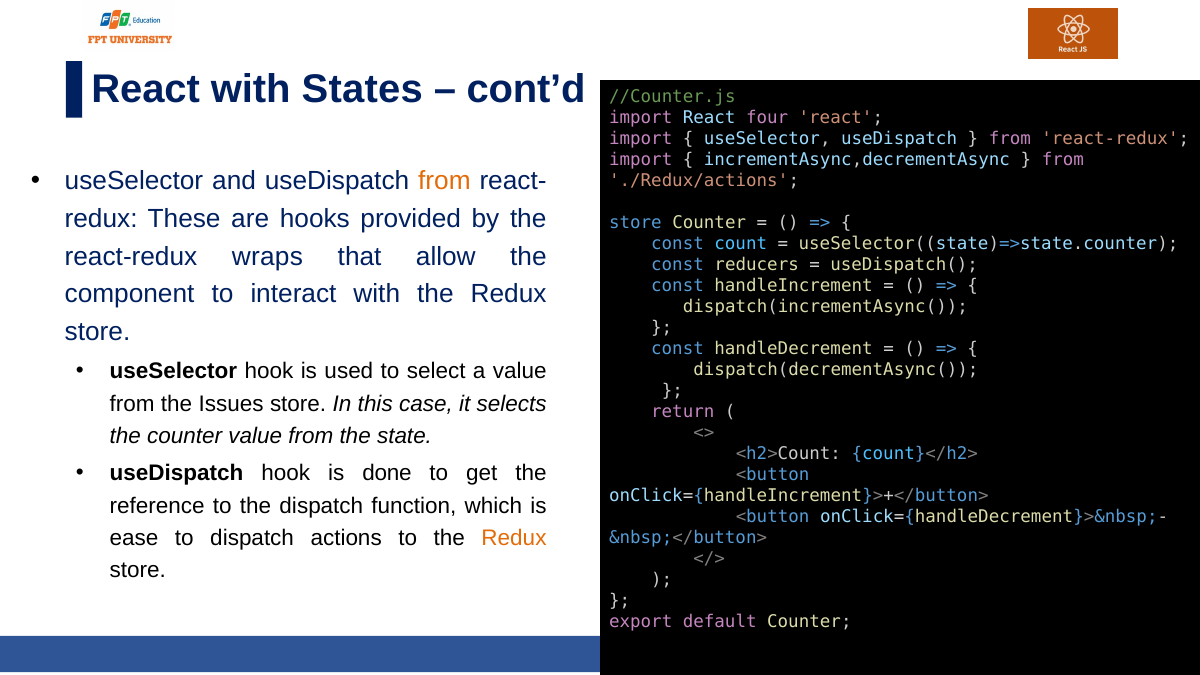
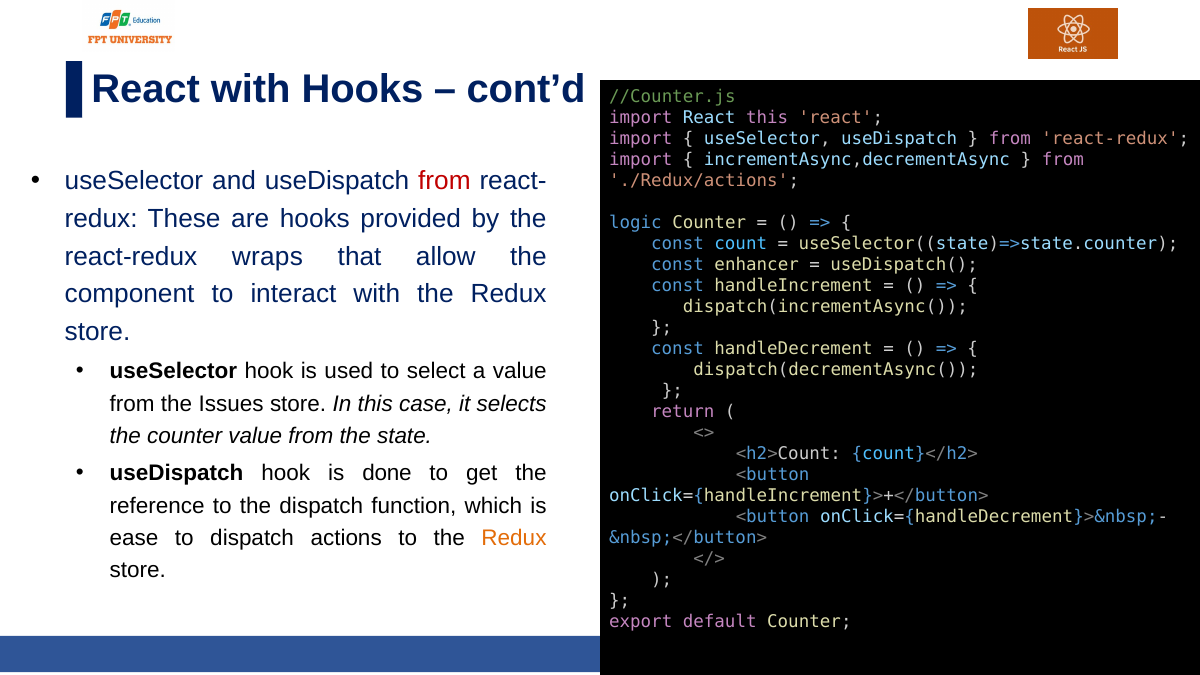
with States: States -> Hooks
React four: four -> this
from at (444, 181) colour: orange -> red
store at (635, 222): store -> logic
reducers: reducers -> enhancer
